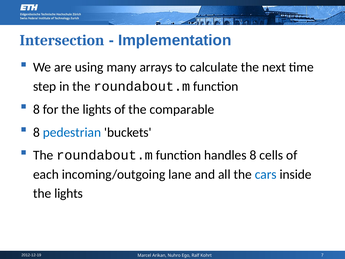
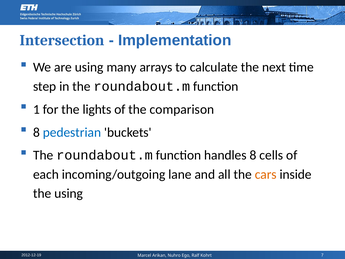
8 at (37, 109): 8 -> 1
comparable: comparable -> comparison
cars colour: blue -> orange
lights at (69, 193): lights -> using
